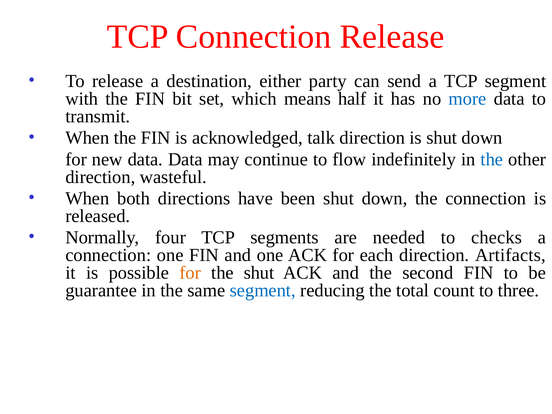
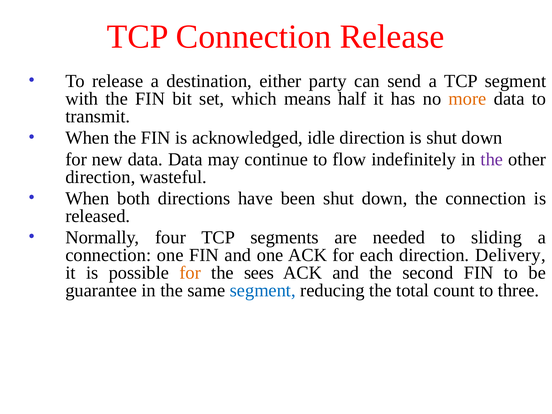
more colour: blue -> orange
talk: talk -> idle
the at (492, 159) colour: blue -> purple
checks: checks -> sliding
Artifacts: Artifacts -> Delivery
the shut: shut -> sees
